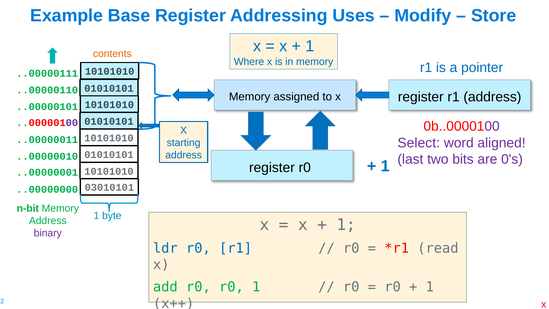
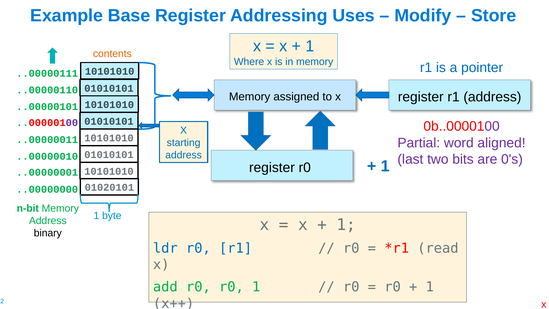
Select: Select -> Partial
03010101: 03010101 -> 01020101
binary colour: purple -> black
